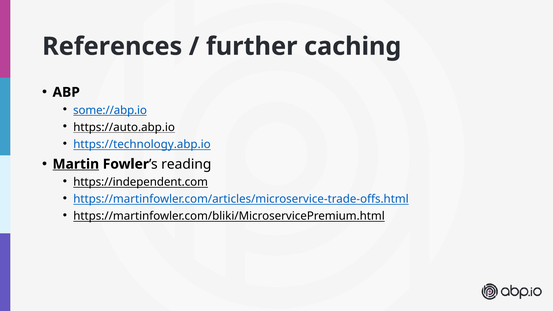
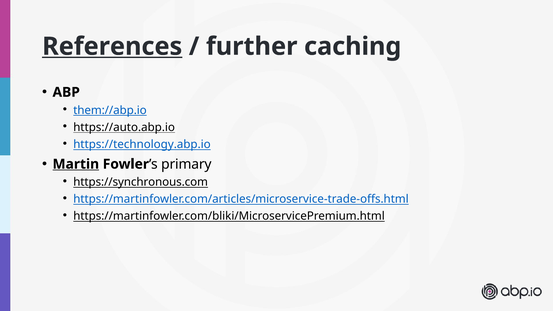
References underline: none -> present
some://abp.io: some://abp.io -> them://abp.io
reading: reading -> primary
https://independent.com: https://independent.com -> https://synchronous.com
